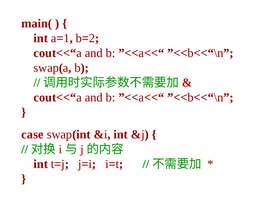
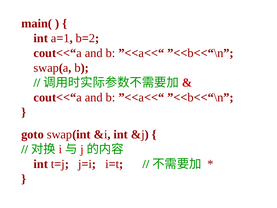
case: case -> goto
